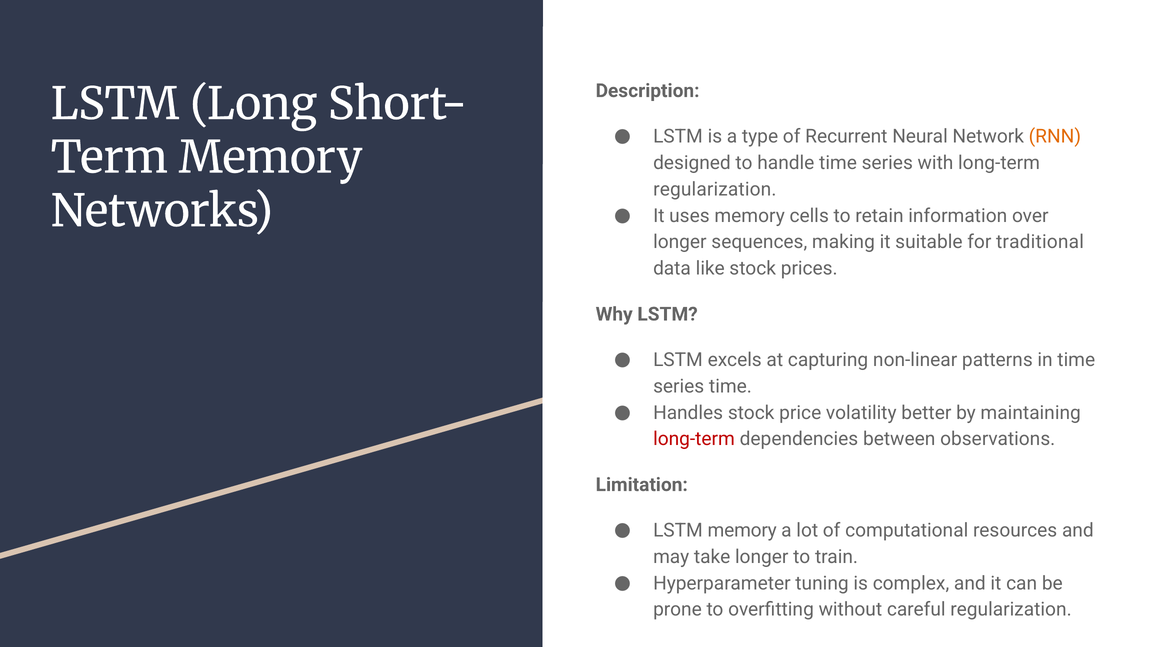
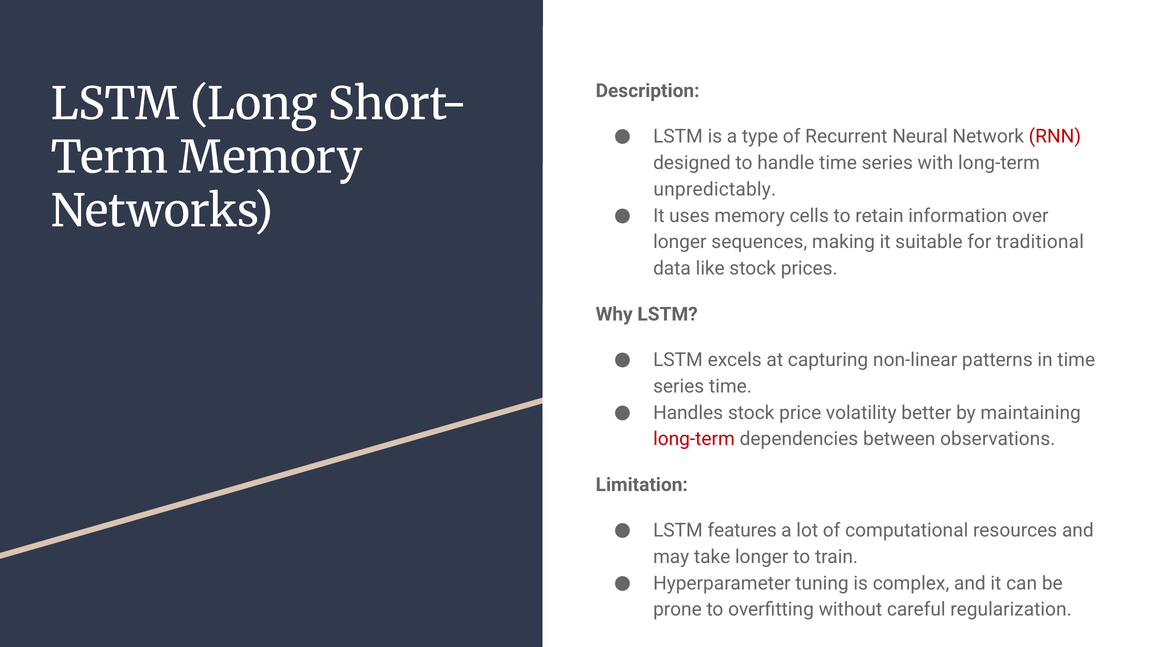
RNN colour: orange -> red
regularization at (715, 189): regularization -> unpredictably
LSTM memory: memory -> features
